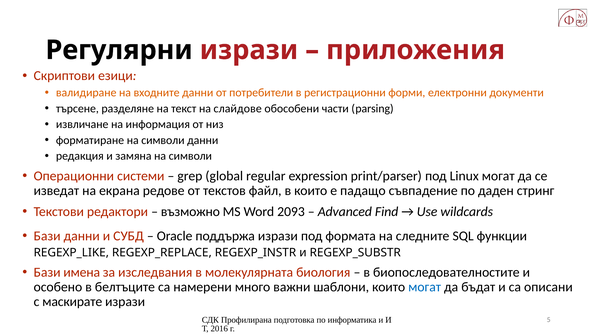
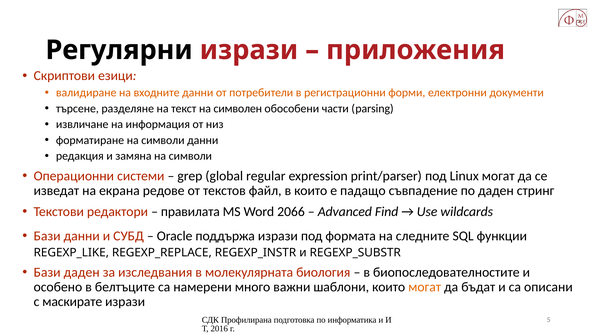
слайдове: слайдове -> символен
възможно: възможно -> правилата
2093: 2093 -> 2066
Бази имена: имена -> даден
могат at (425, 287) colour: blue -> orange
